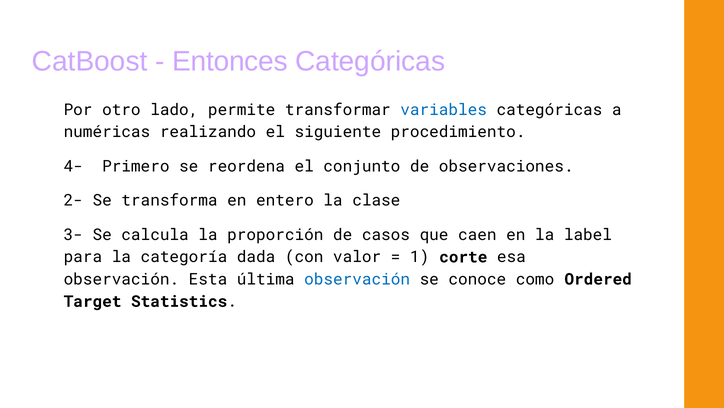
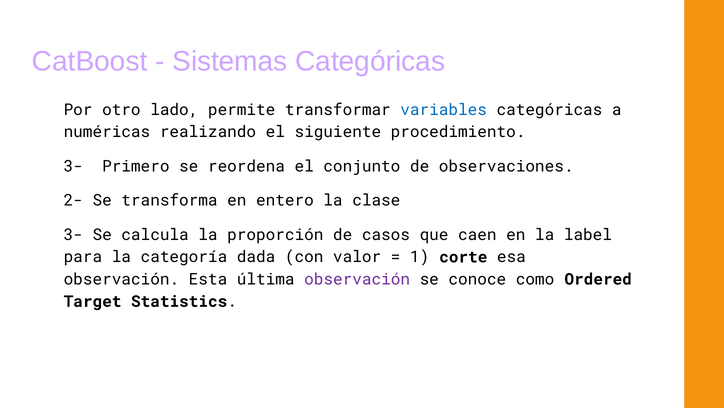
Entonces: Entonces -> Sistemas
4- at (73, 166): 4- -> 3-
observación at (357, 279) colour: blue -> purple
